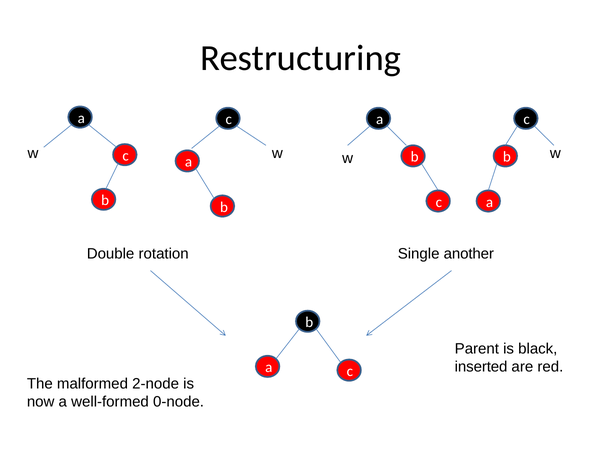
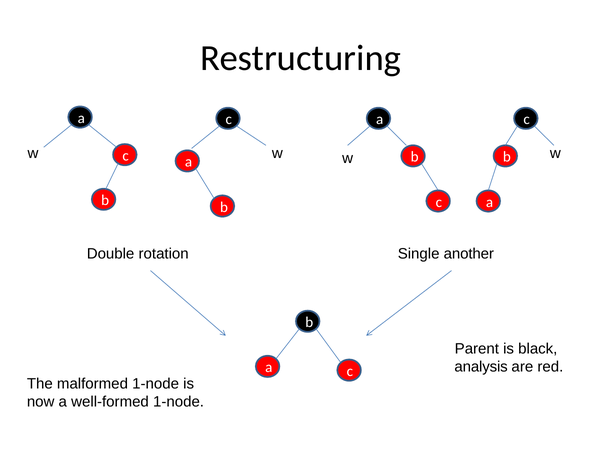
inserted: inserted -> analysis
malformed 2-node: 2-node -> 1-node
well-formed 0-node: 0-node -> 1-node
